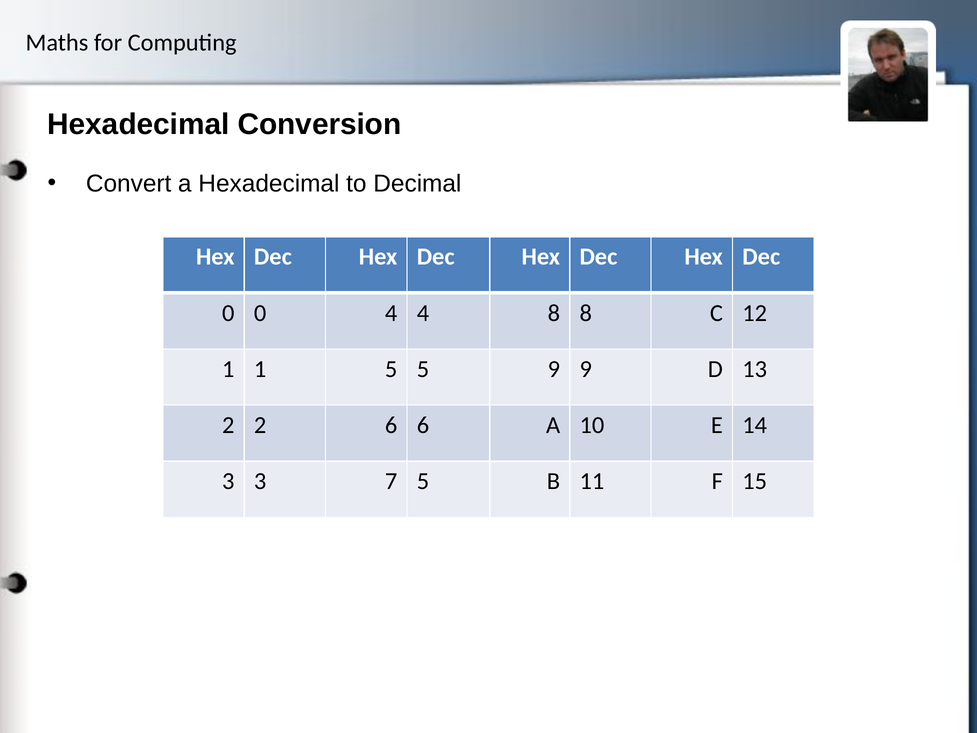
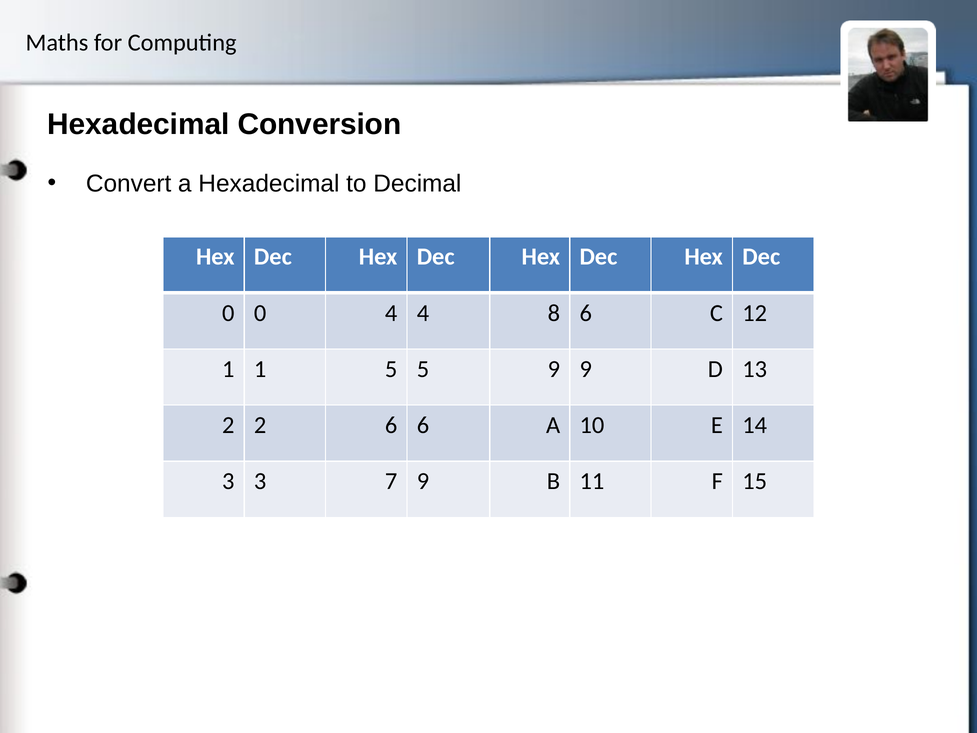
8 8: 8 -> 6
7 5: 5 -> 9
